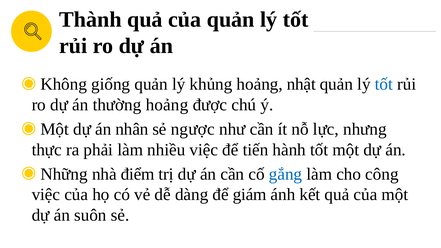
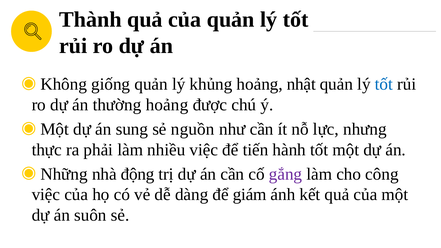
nhân: nhân -> sung
ngược: ngược -> nguồn
điểm: điểm -> động
gắng colour: blue -> purple
